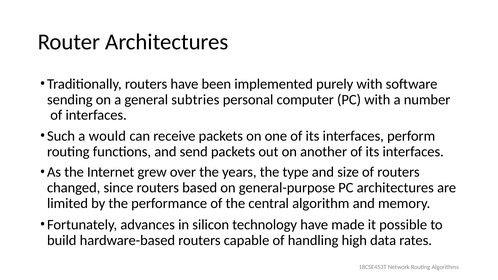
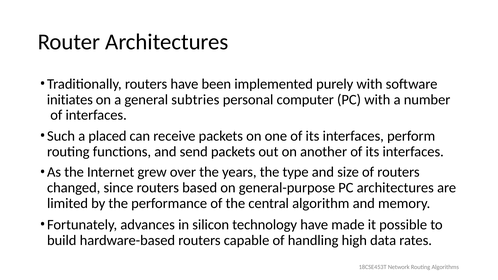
sending: sending -> initiates
would: would -> placed
